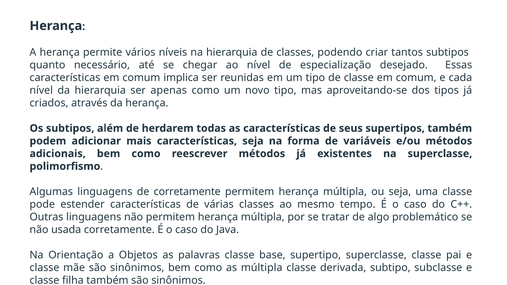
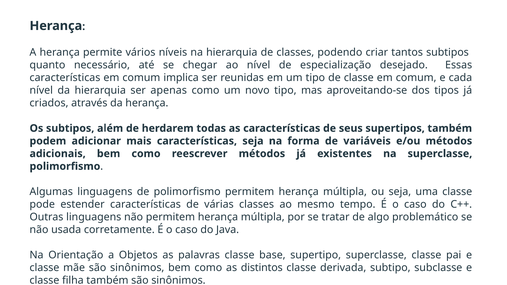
de corretamente: corretamente -> polimorfismo
as múltipla: múltipla -> distintos
